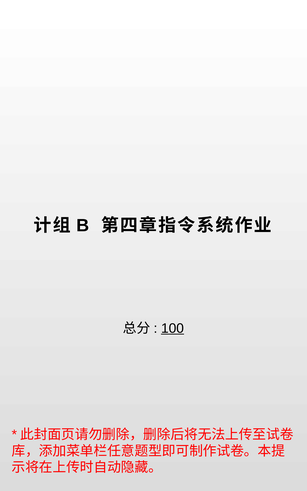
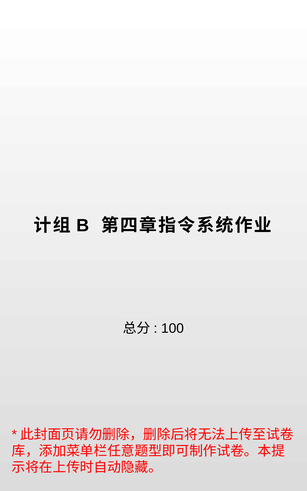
100 underline: present -> none
